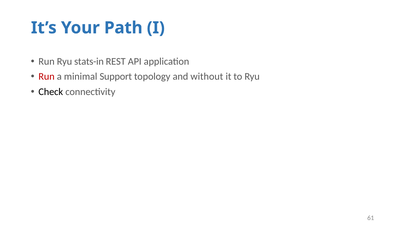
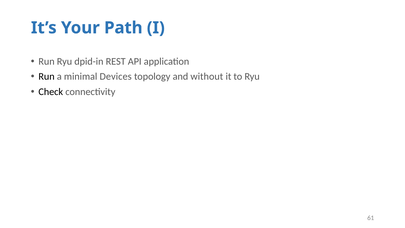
stats-in: stats-in -> dpid-in
Run at (47, 77) colour: red -> black
Support: Support -> Devices
